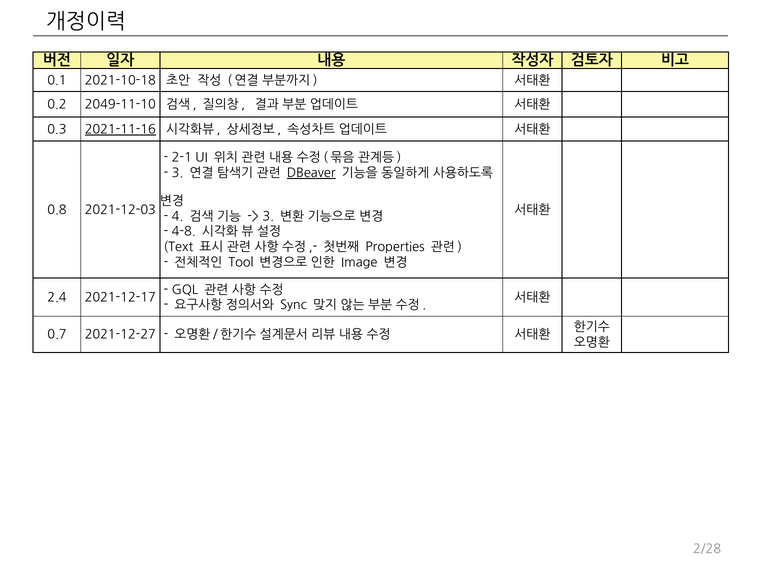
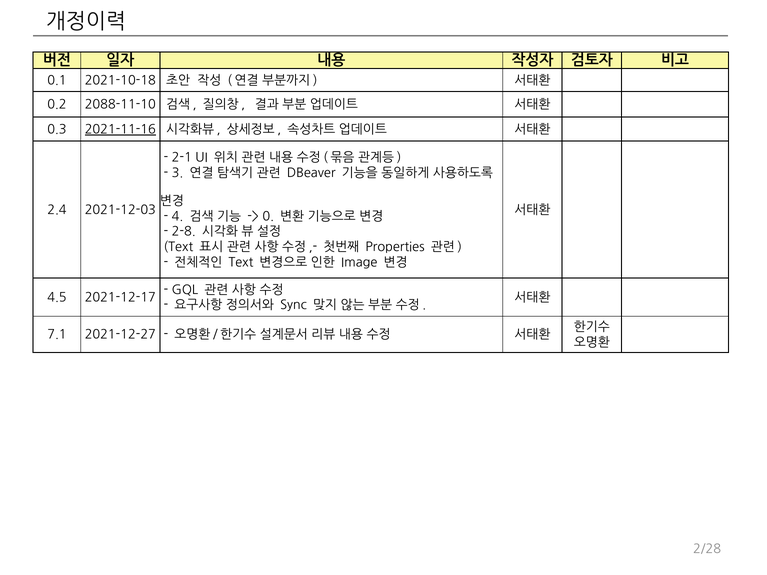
2049-11-10: 2049-11-10 -> 2088-11-10
DBeaver underline: present -> none
0.8: 0.8 -> 2.4
3 at (268, 216): 3 -> 0
4-8: 4-8 -> 2-8
Tool at (241, 262): Tool -> Text
2.4: 2.4 -> 4.5
0.7: 0.7 -> 7.1
